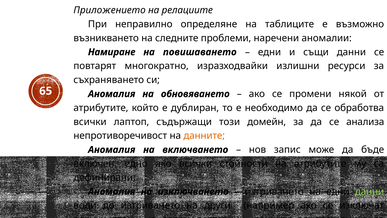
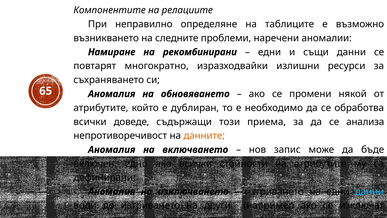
Приложението: Приложението -> Компонентите
повишаването: повишаването -> рекомбинирани
лаптоп: лаптоп -> доведе
домейн: домейн -> приема
данни at (369, 191) colour: light green -> light blue
